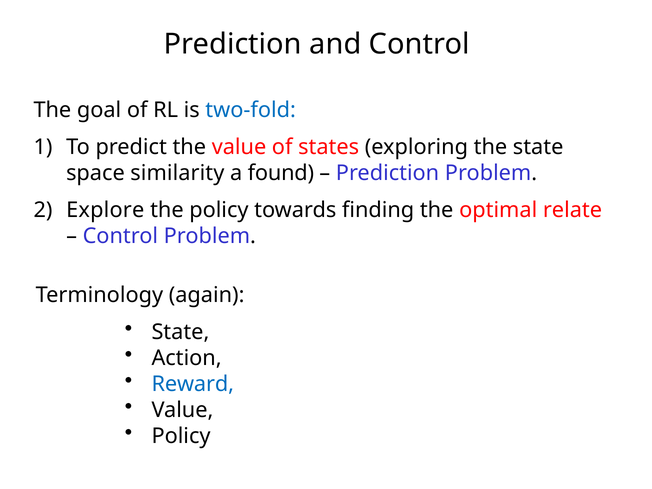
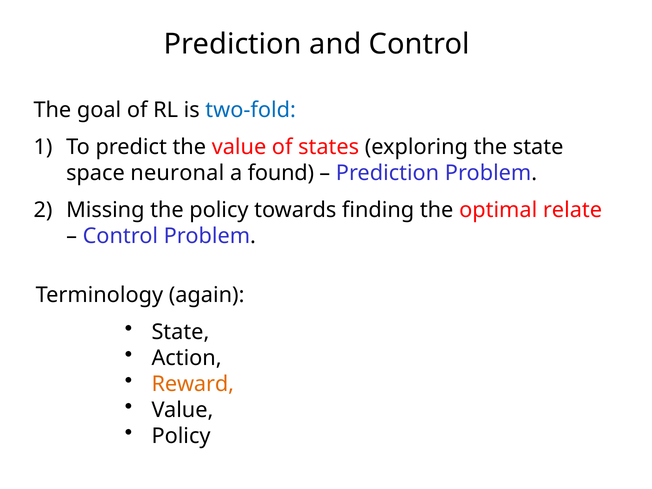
similarity: similarity -> neuronal
Explore: Explore -> Missing
Reward colour: blue -> orange
